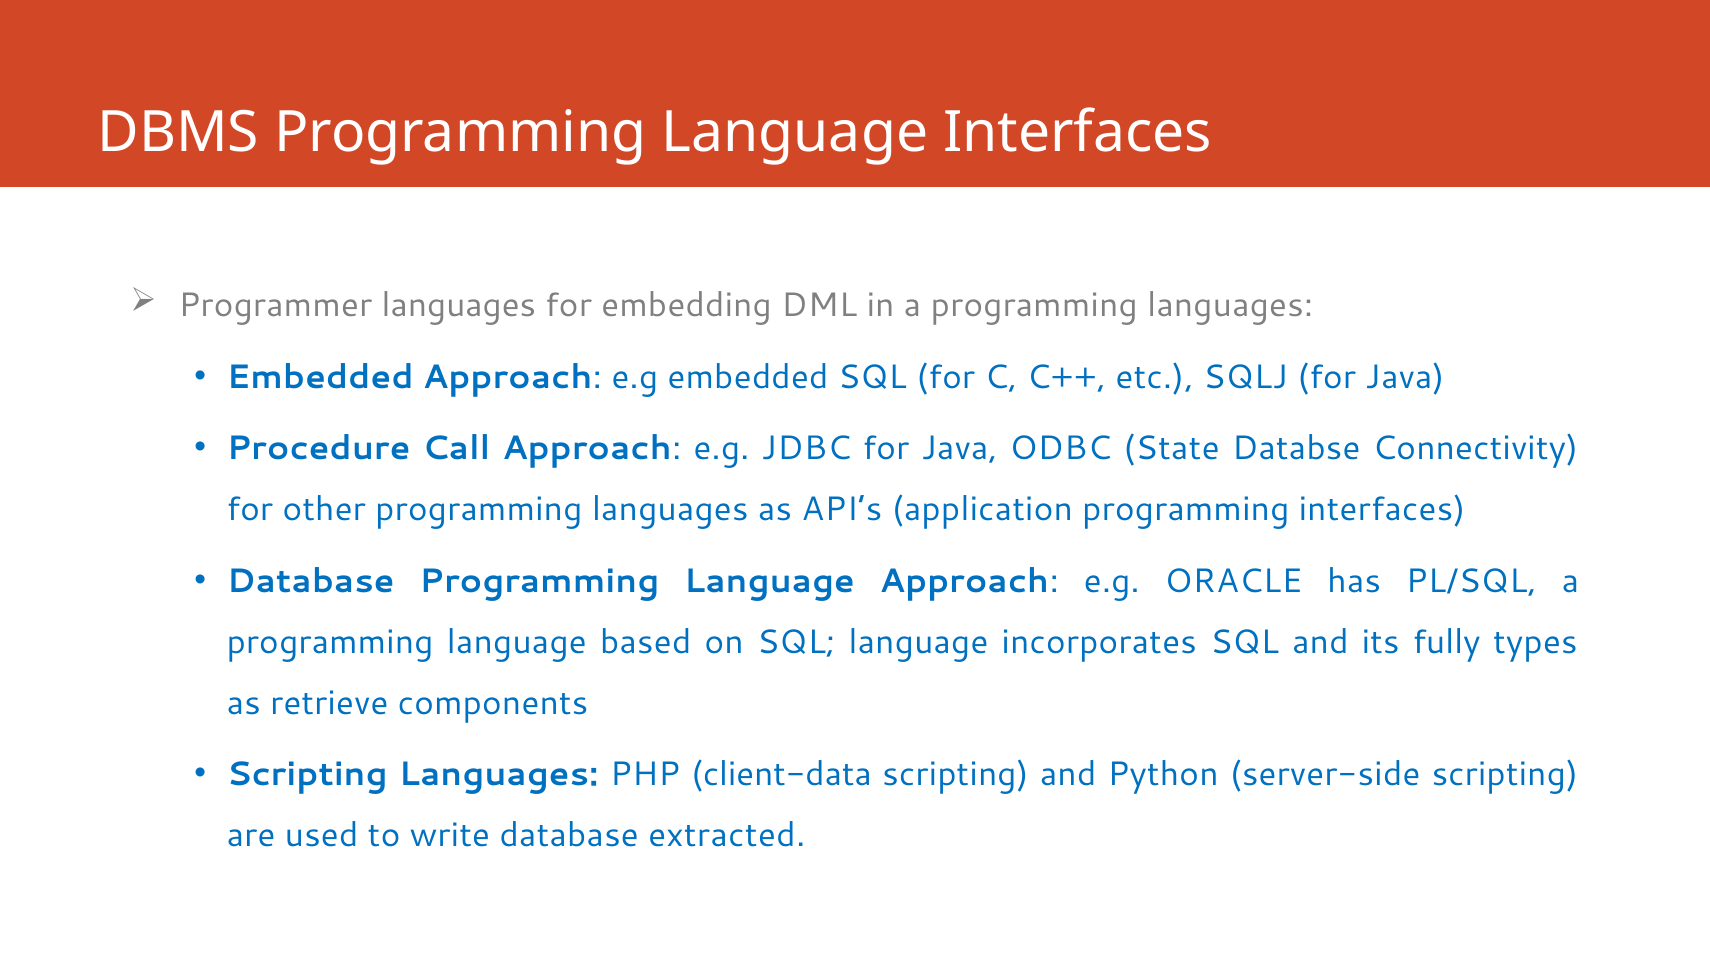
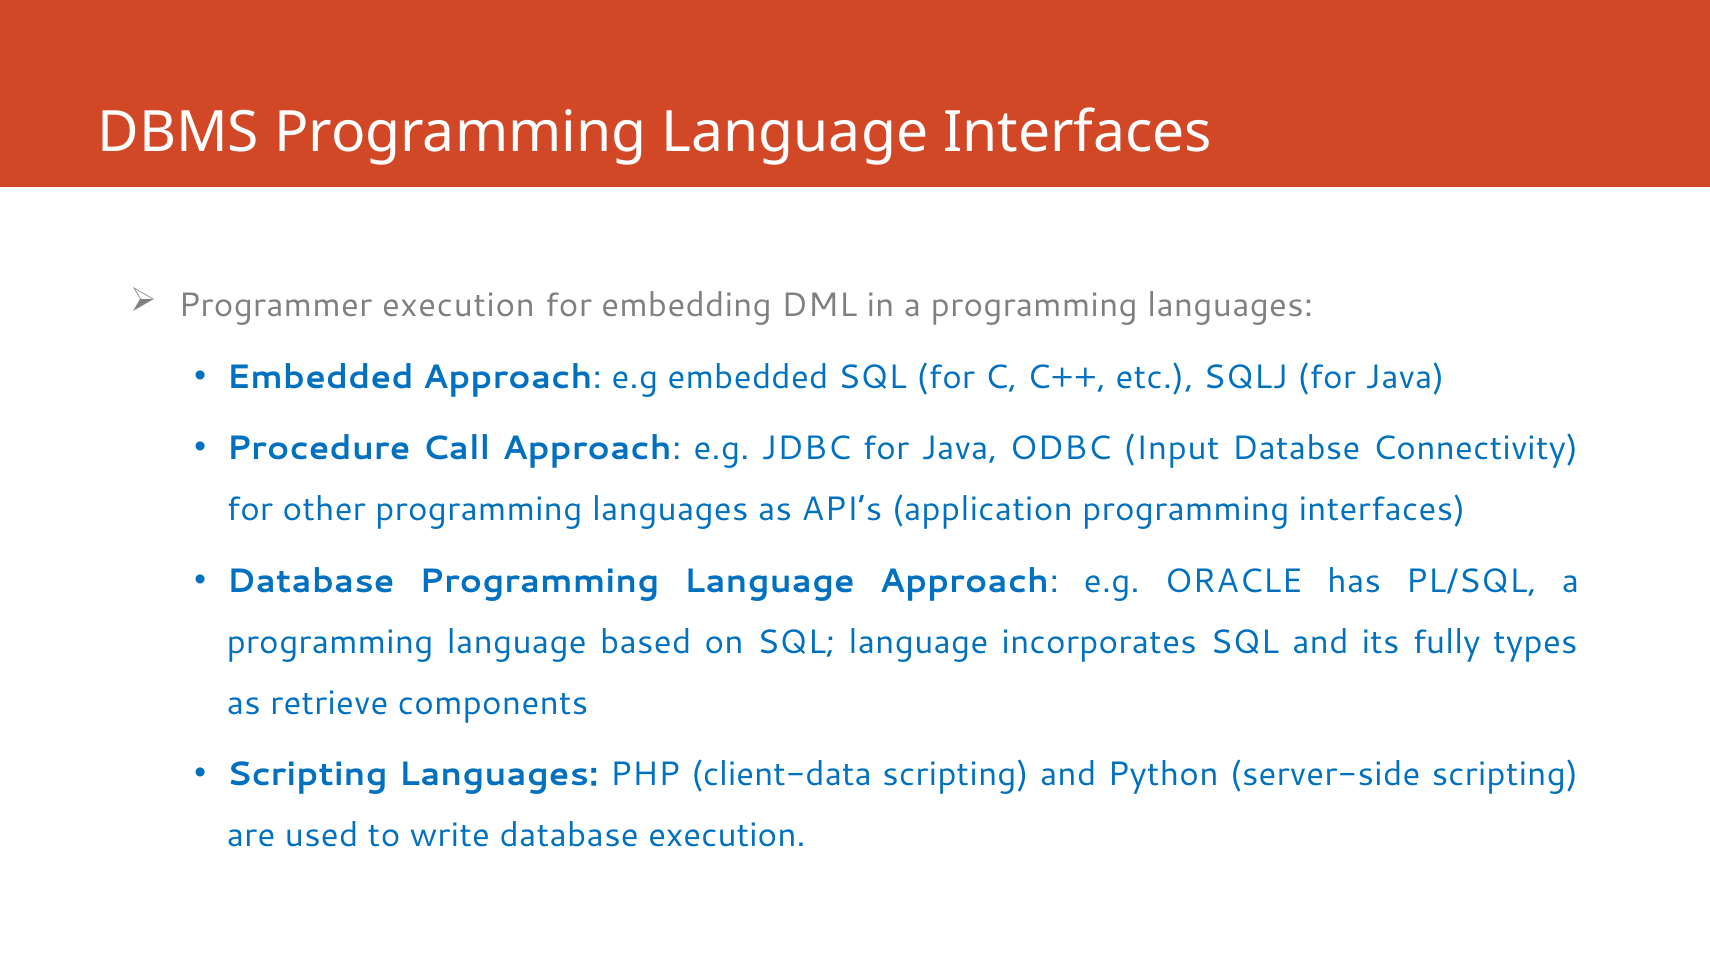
Programmer languages: languages -> execution
State: State -> Input
database extracted: extracted -> execution
